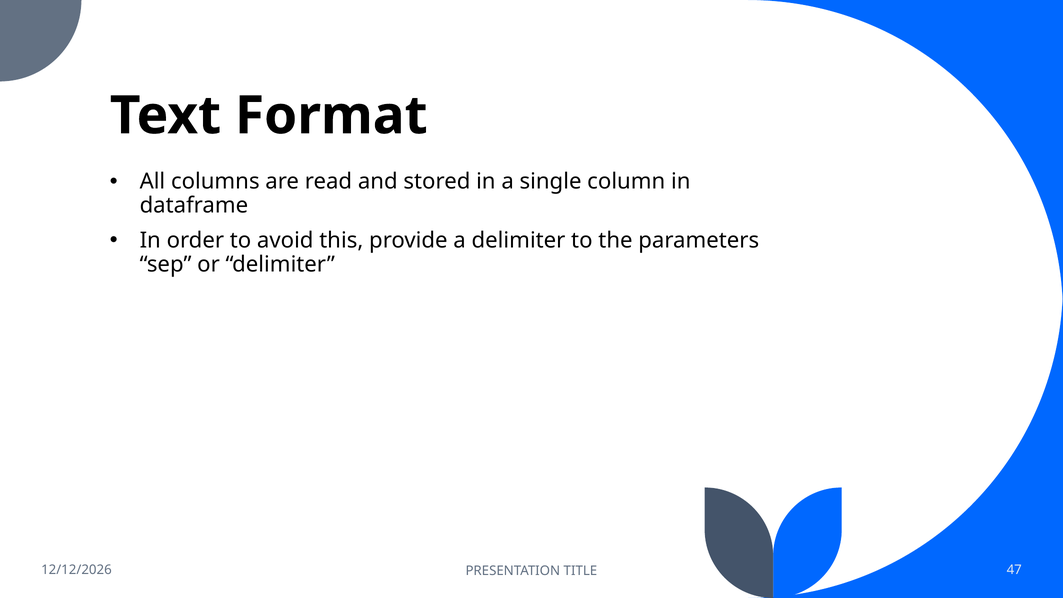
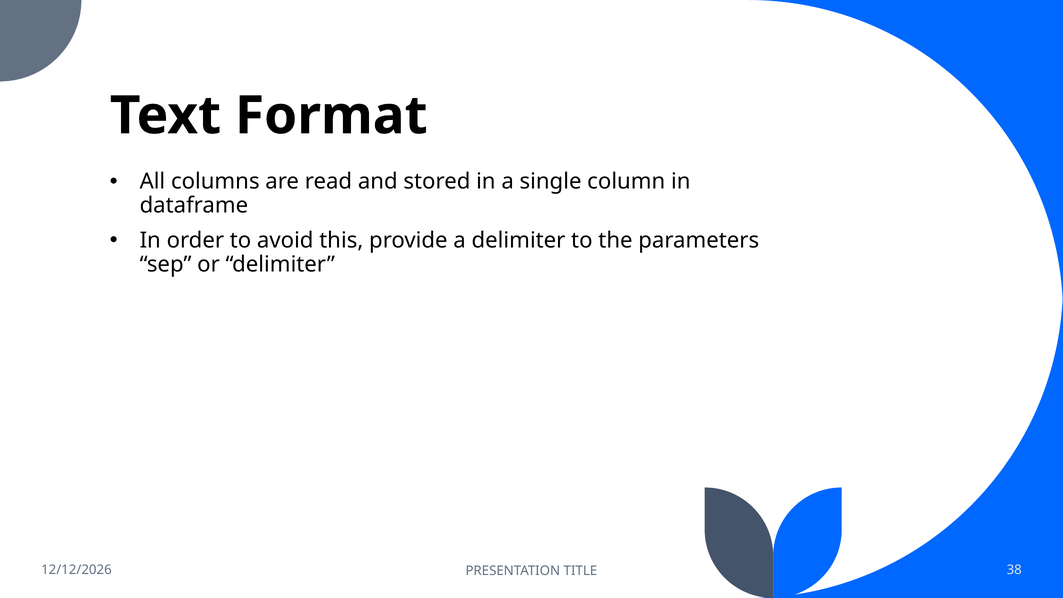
47: 47 -> 38
